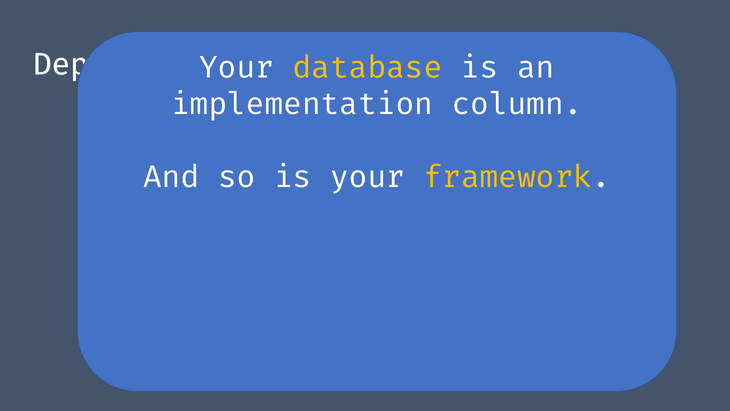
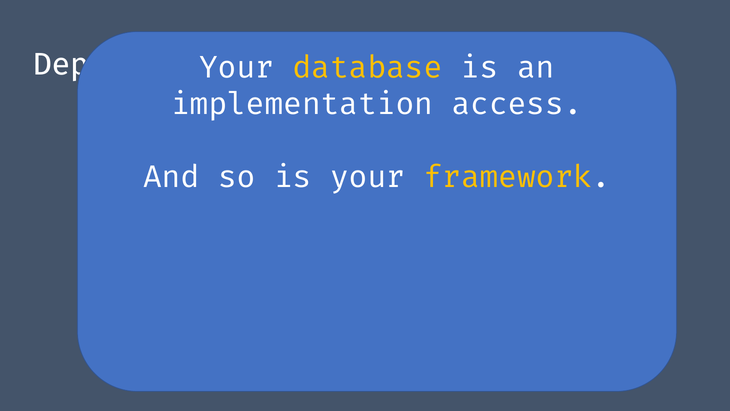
column: column -> access
